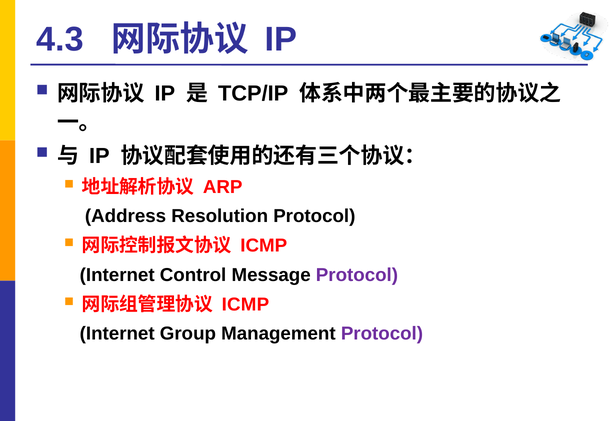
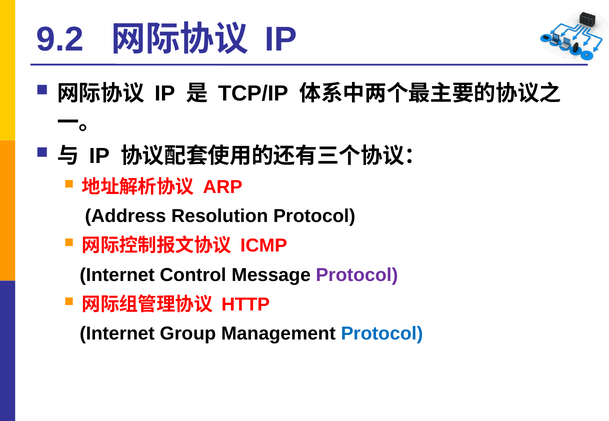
4.3: 4.3 -> 9.2
ICMP at (245, 305): ICMP -> HTTP
Protocol at (382, 334) colour: purple -> blue
